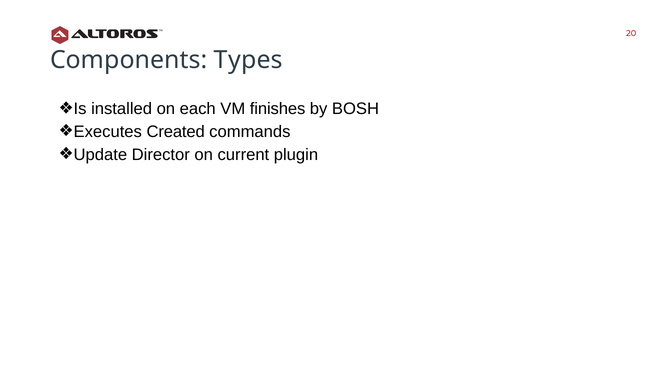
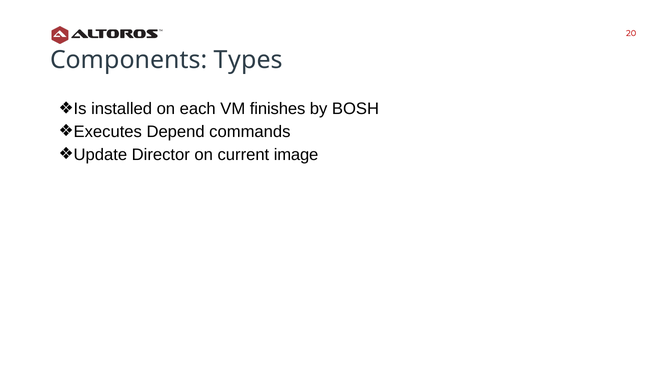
Created: Created -> Depend
plugin: plugin -> image
